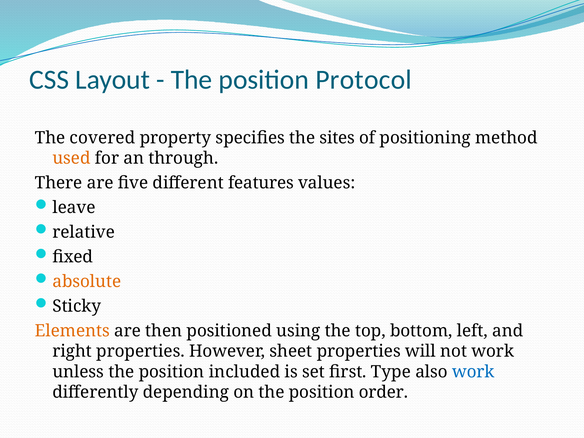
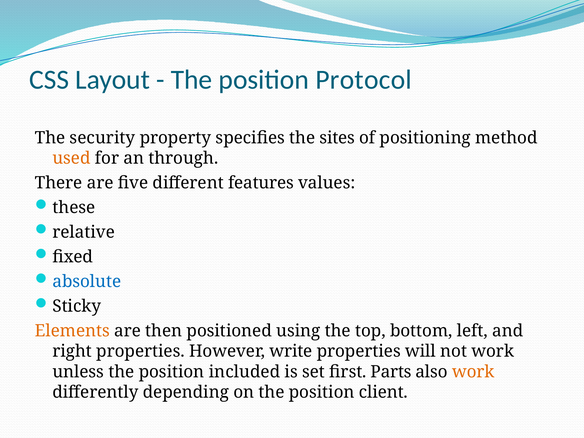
covered: covered -> security
leave: leave -> these
absolute colour: orange -> blue
sheet: sheet -> write
Type: Type -> Parts
work at (473, 372) colour: blue -> orange
order: order -> client
